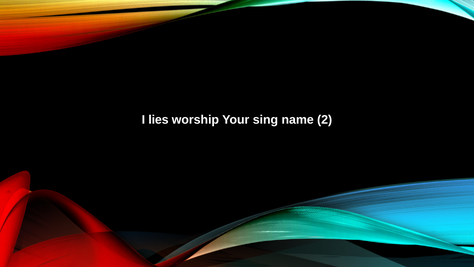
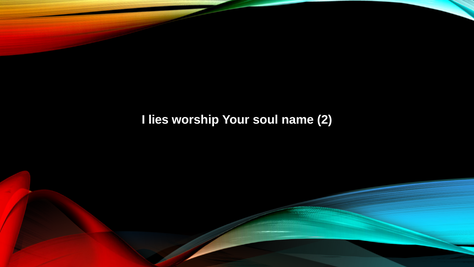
sing: sing -> soul
